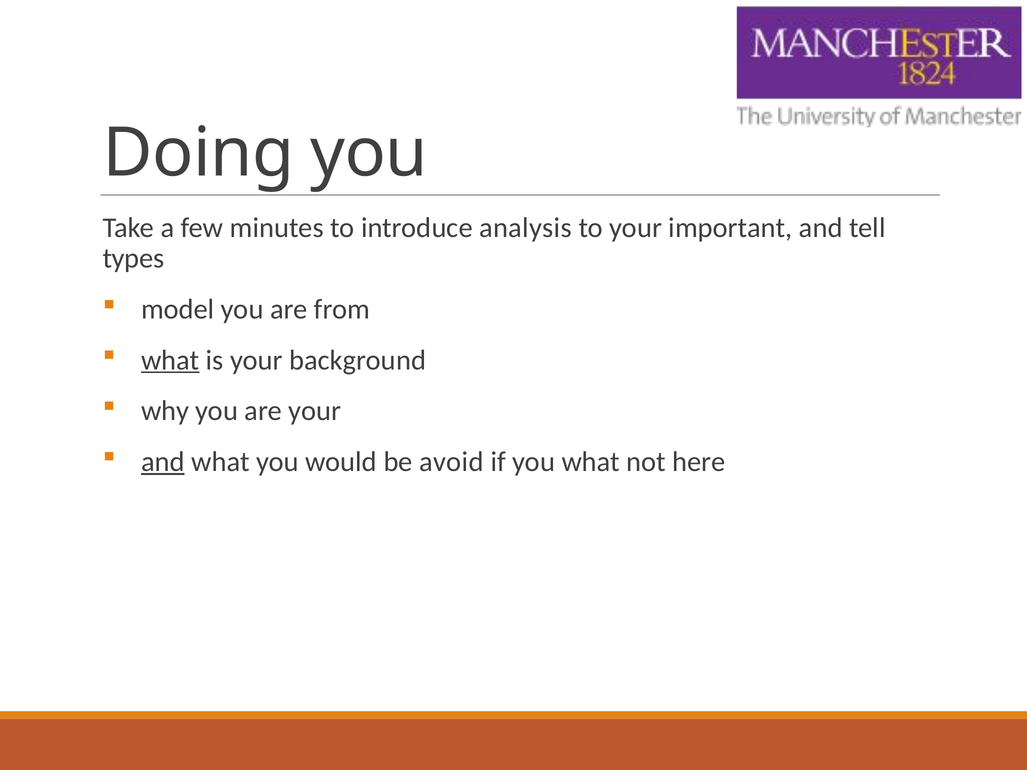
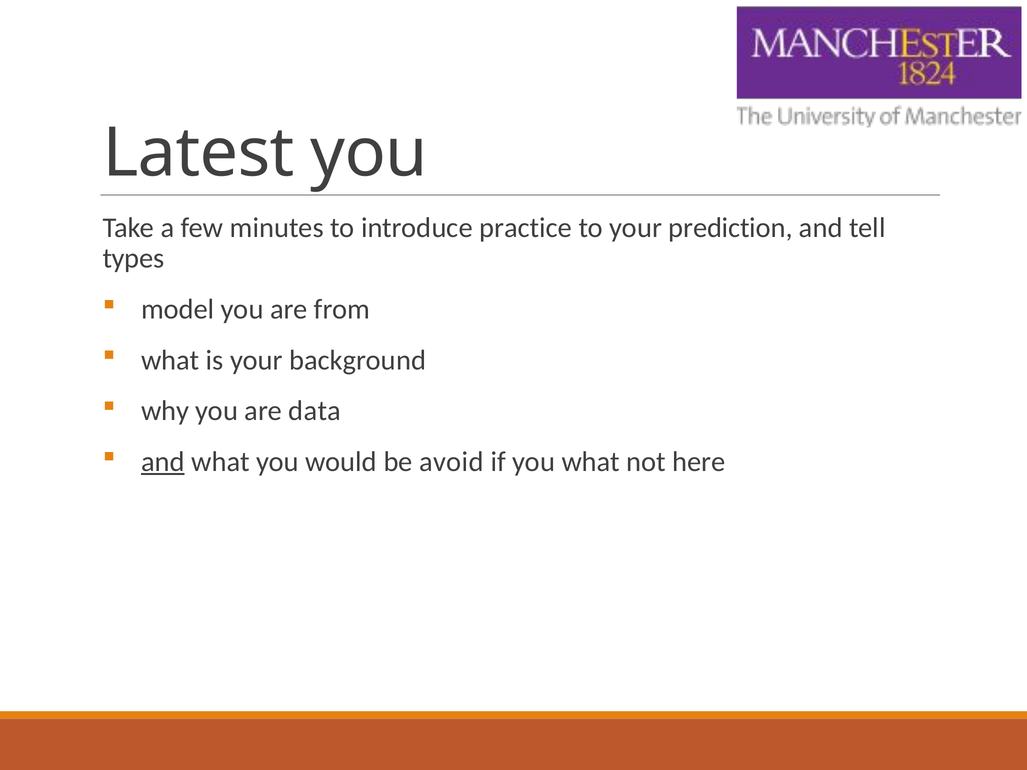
Doing: Doing -> Latest
analysis: analysis -> practice
important: important -> prediction
what at (170, 360) underline: present -> none
are your: your -> data
